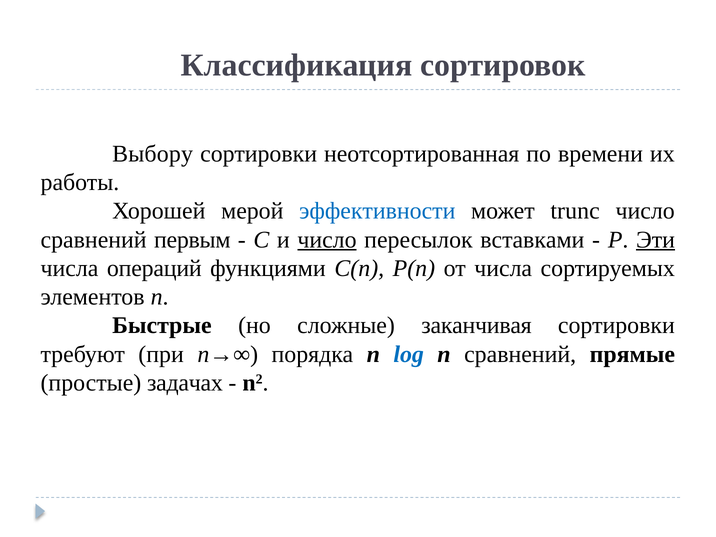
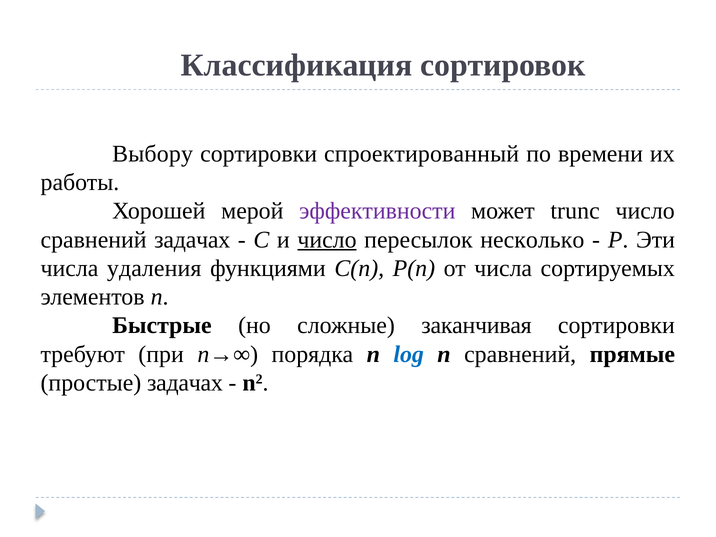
неотсортированная: неотсортированная -> спроектированный
эффективности colour: blue -> purple
сравнений первым: первым -> задачах
вставками: вставками -> несколько
Эти underline: present -> none
операций: операций -> удаления
